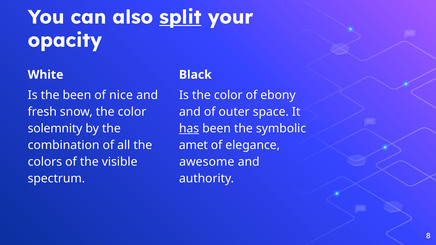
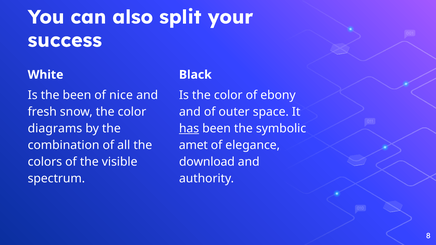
split underline: present -> none
opacity: opacity -> success
solemnity: solemnity -> diagrams
awesome: awesome -> download
